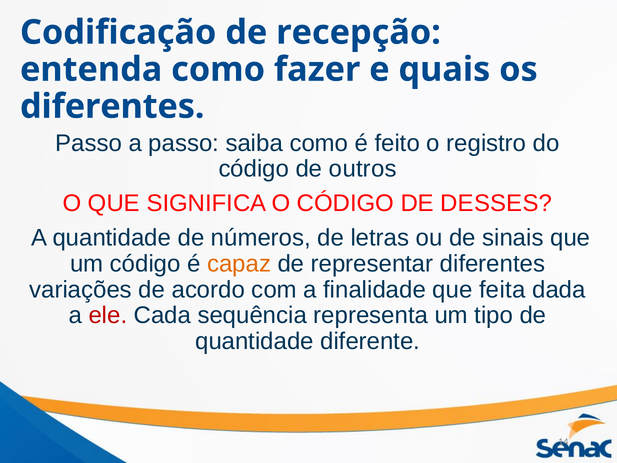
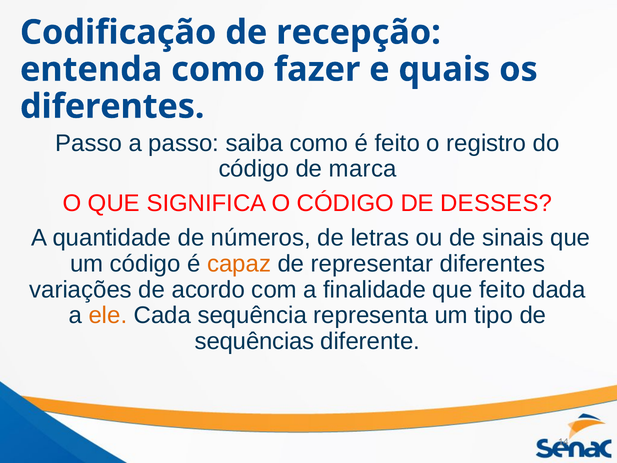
outros: outros -> marca
que feita: feita -> feito
ele colour: red -> orange
quantidade at (254, 341): quantidade -> sequências
